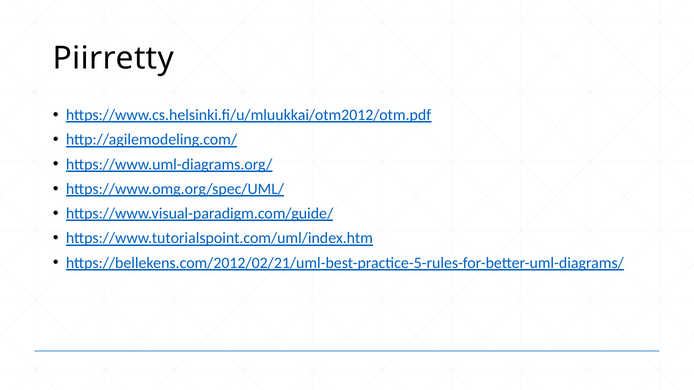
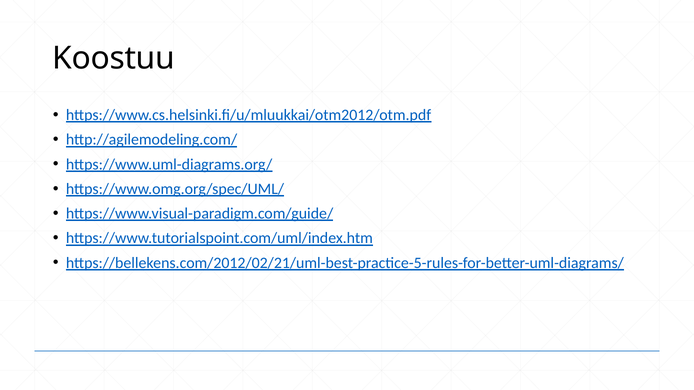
Piirretty: Piirretty -> Koostuu
